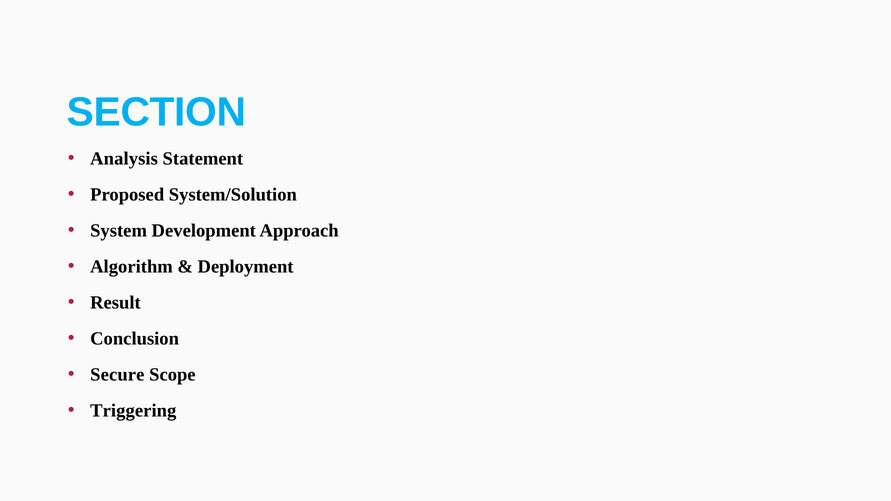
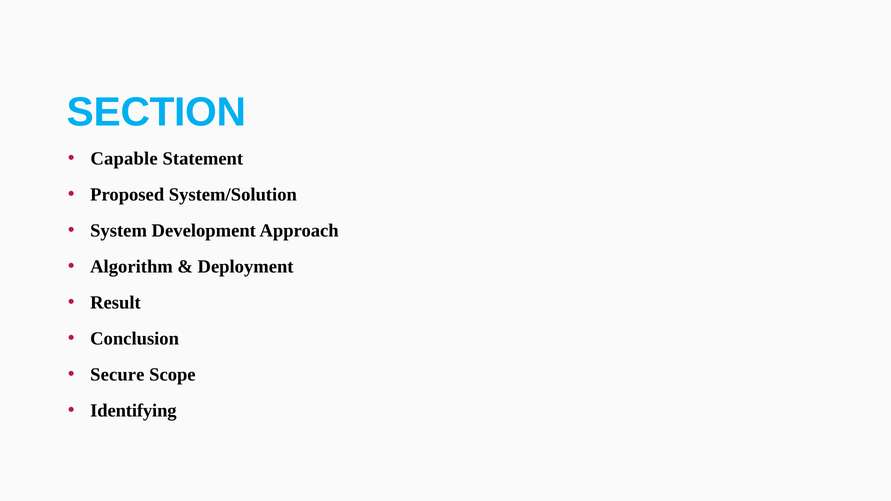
Analysis: Analysis -> Capable
Triggering: Triggering -> Identifying
